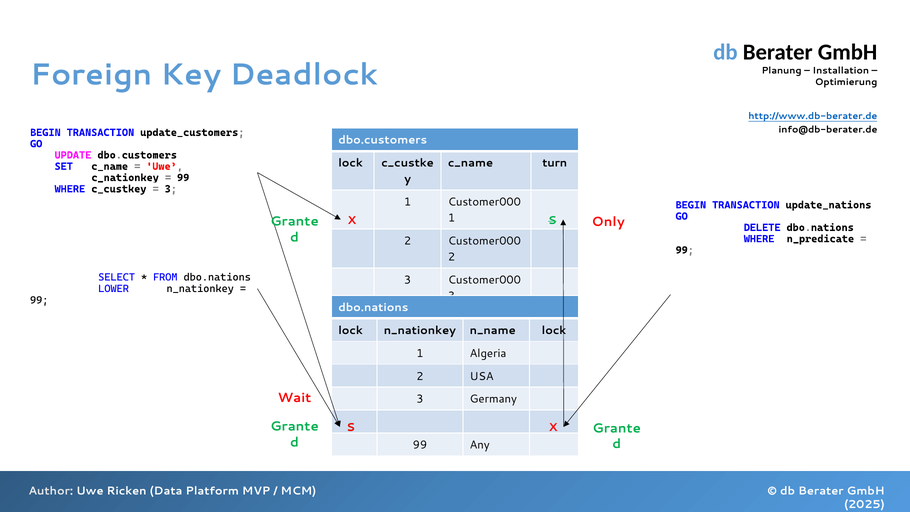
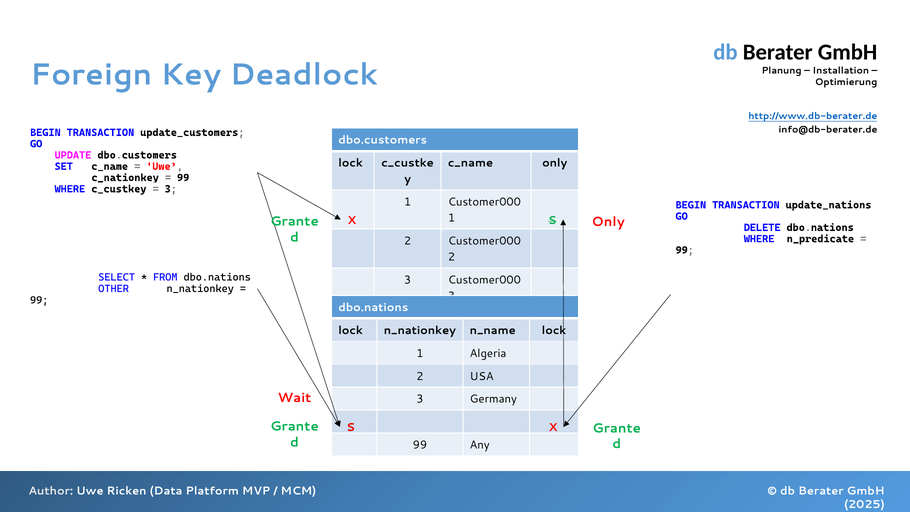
c_name turn: turn -> only
LOWER: LOWER -> OTHER
